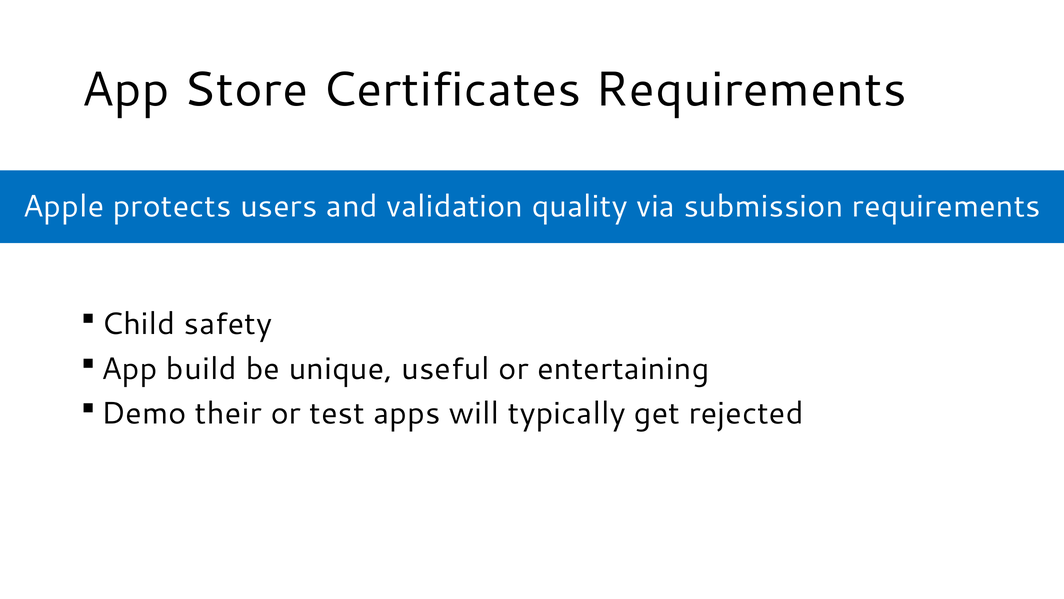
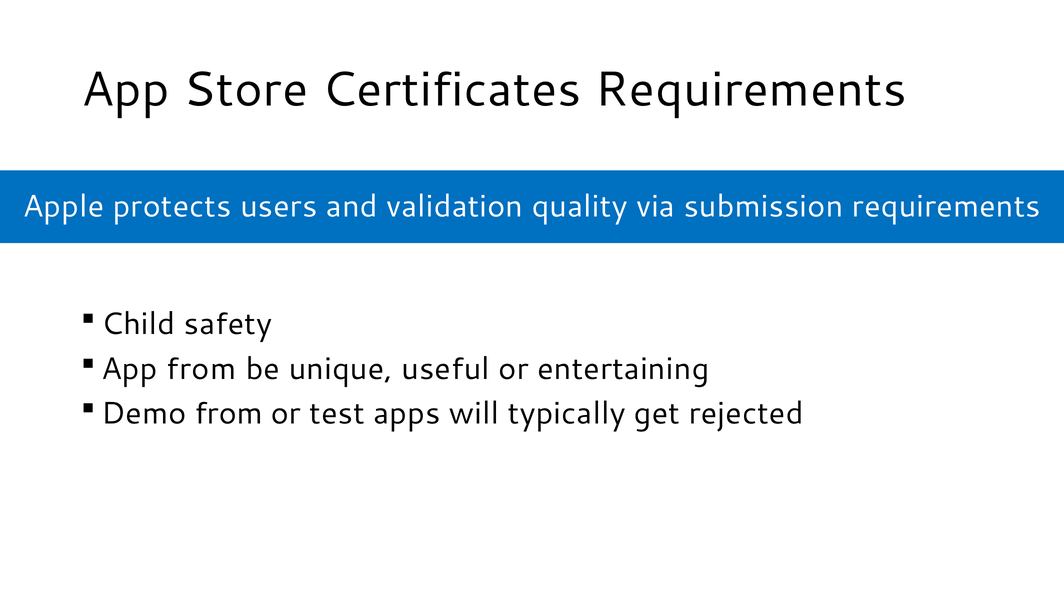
App build: build -> from
Demo their: their -> from
